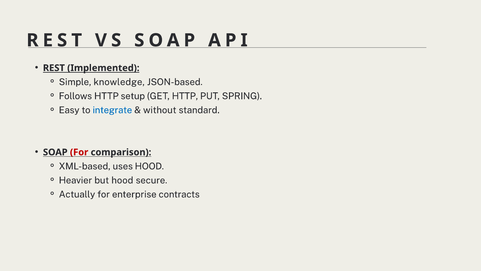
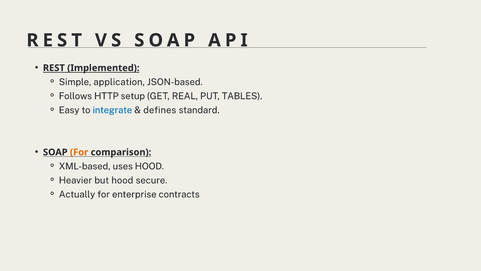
knowledge: knowledge -> application
GET HTTP: HTTP -> REAL
SPRING: SPRING -> TABLES
without: without -> defines
For at (79, 152) colour: red -> orange
